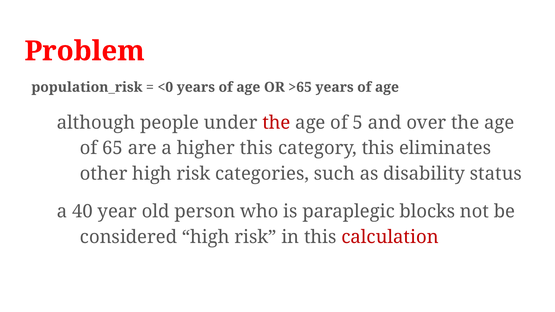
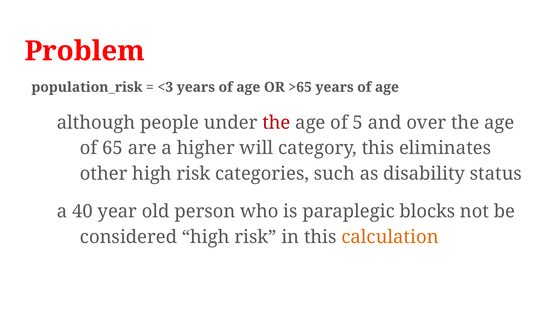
<0: <0 -> <3
higher this: this -> will
calculation colour: red -> orange
